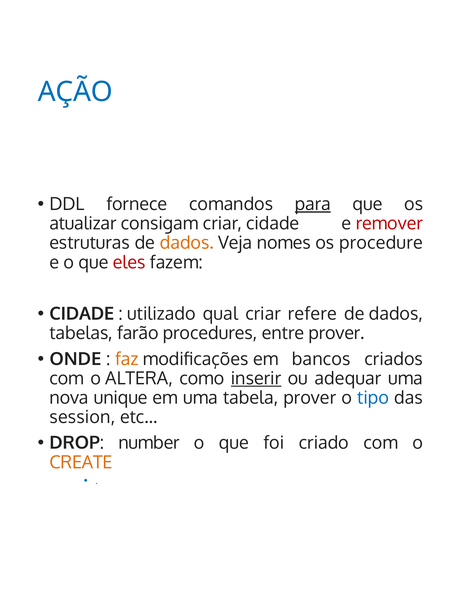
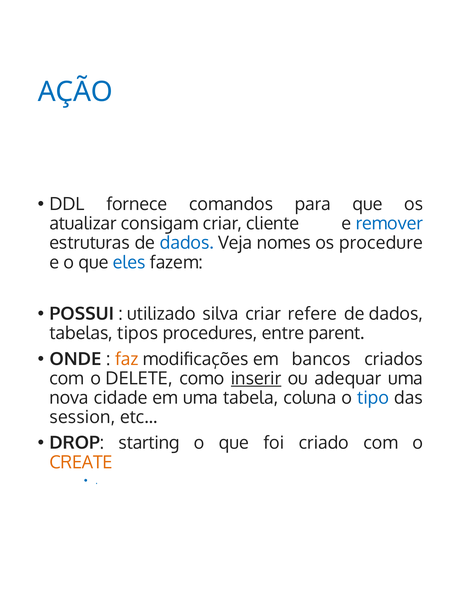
para underline: present -> none
criar cidade: cidade -> cliente
remover colour: red -> blue
dados at (187, 243) colour: orange -> blue
eles colour: red -> blue
CIDADE at (82, 314): CIDADE -> POSSUI
qual: qual -> silva
farão: farão -> tipos
entre prover: prover -> parent
ALTERA: ALTERA -> DELETE
unique: unique -> cidade
tabela prover: prover -> coluna
number: number -> starting
